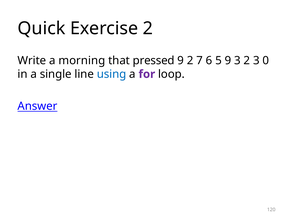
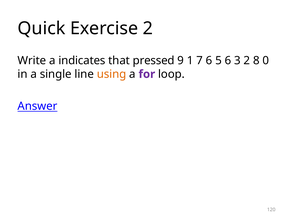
morning: morning -> indicates
9 2: 2 -> 1
5 9: 9 -> 6
2 3: 3 -> 8
using colour: blue -> orange
